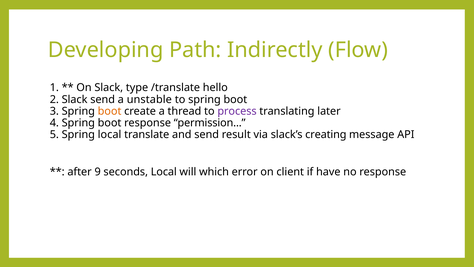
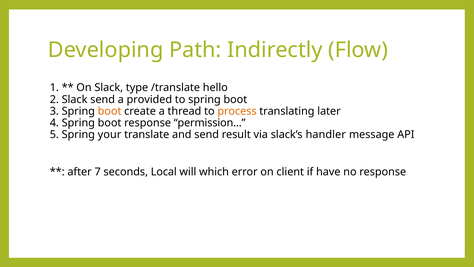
unstable: unstable -> provided
process colour: purple -> orange
Spring local: local -> your
creating: creating -> handler
9: 9 -> 7
